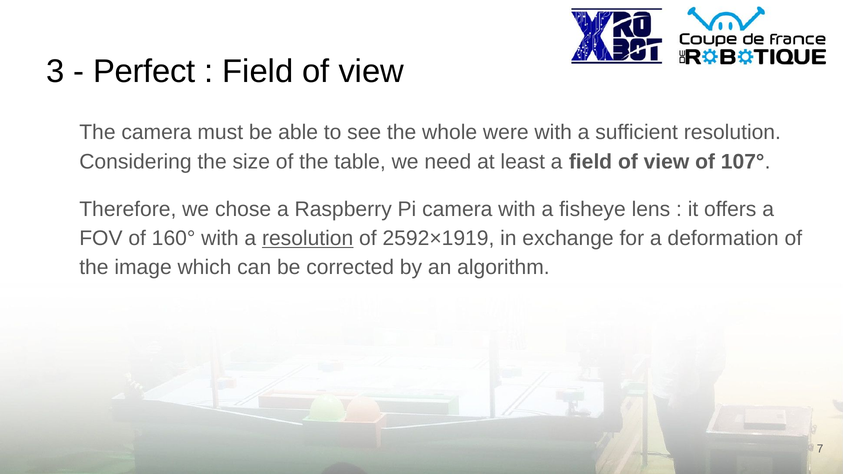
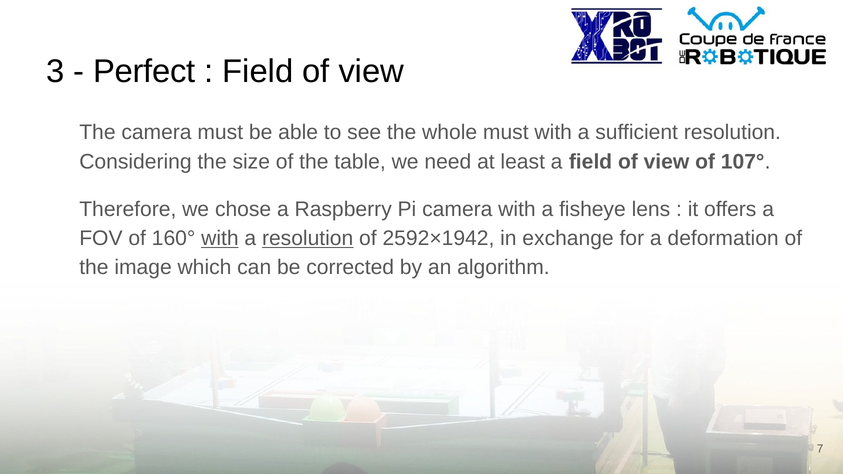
whole were: were -> must
with at (220, 239) underline: none -> present
2592×1919: 2592×1919 -> 2592×1942
